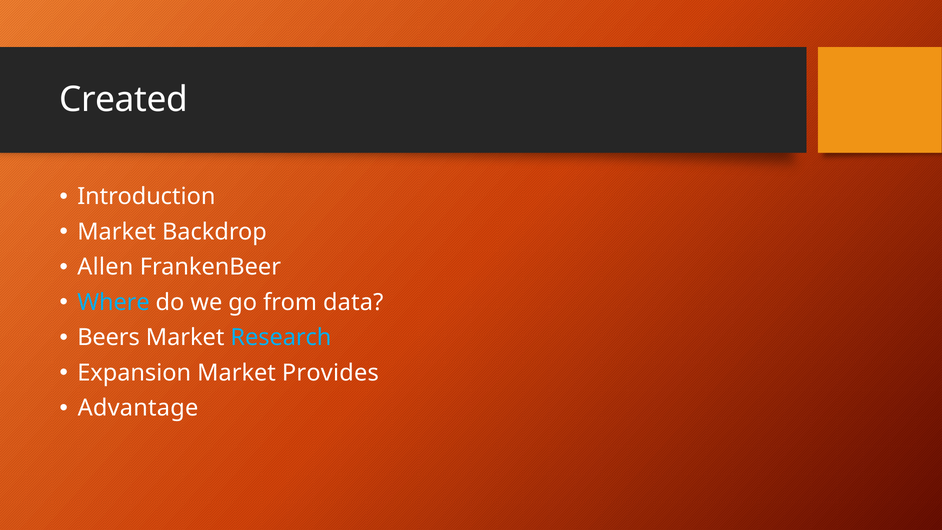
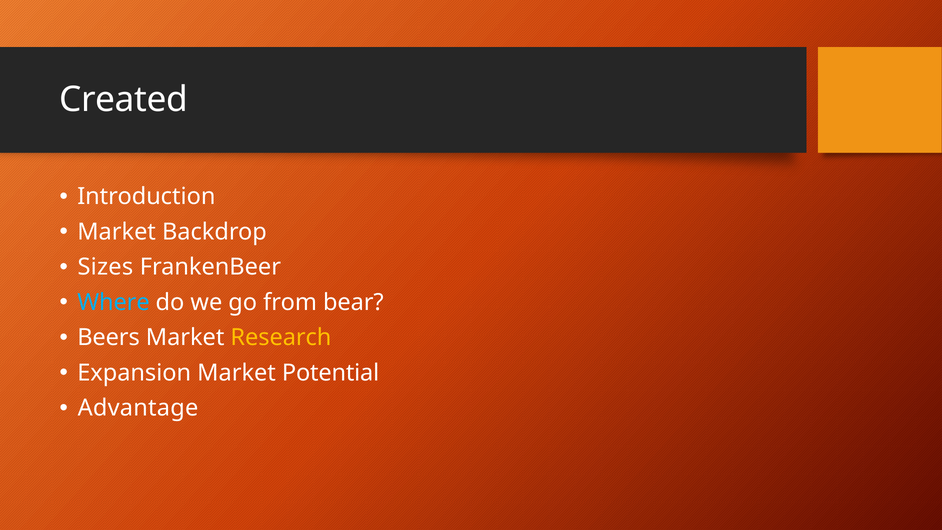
Allen: Allen -> Sizes
data: data -> bear
Research colour: light blue -> yellow
Provides: Provides -> Potential
